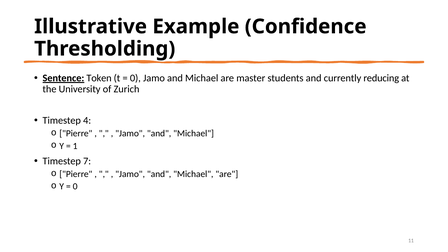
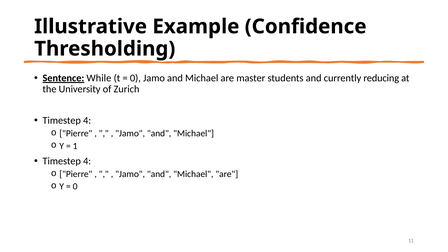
Token: Token -> While
7 at (87, 161): 7 -> 4
